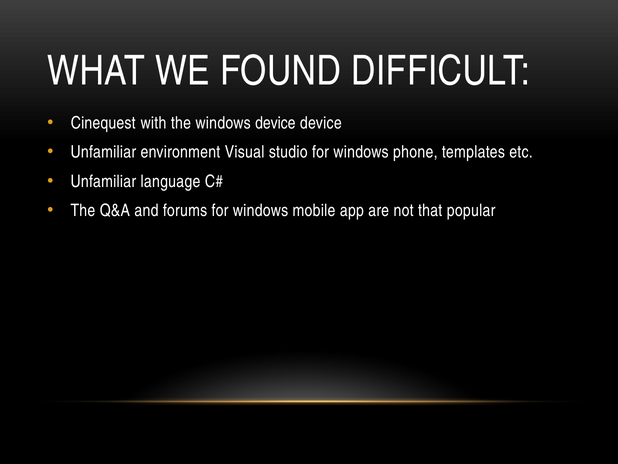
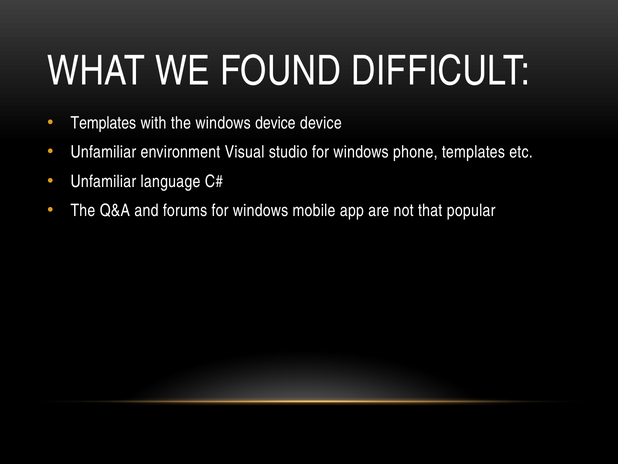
Cinequest at (103, 123): Cinequest -> Templates
